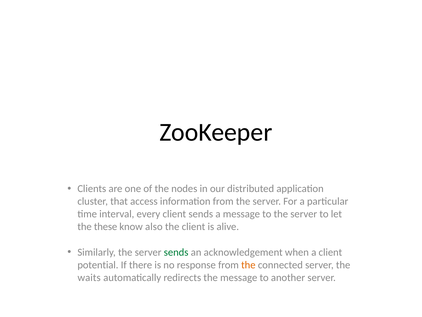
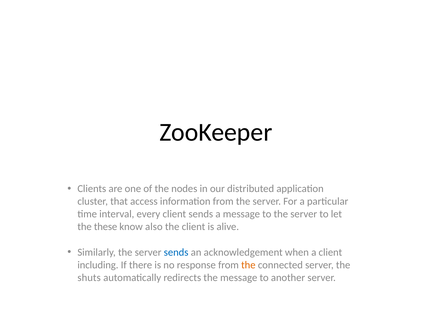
sends at (176, 252) colour: green -> blue
potential: potential -> including
waits: waits -> shuts
